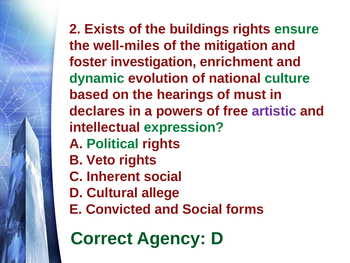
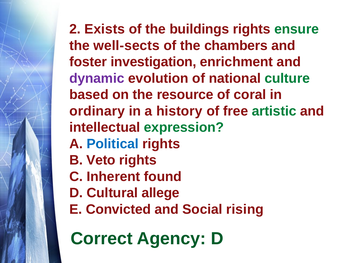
well-miles: well-miles -> well-sects
mitigation: mitigation -> chambers
dynamic colour: green -> purple
hearings: hearings -> resource
must: must -> coral
declares: declares -> ordinary
powers: powers -> history
artistic colour: purple -> green
Political colour: green -> blue
Inherent social: social -> found
forms: forms -> rising
